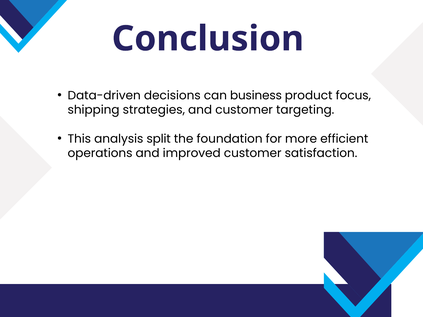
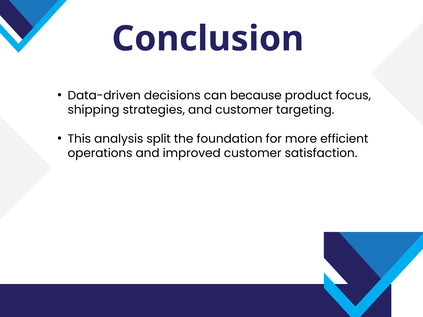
business: business -> because
